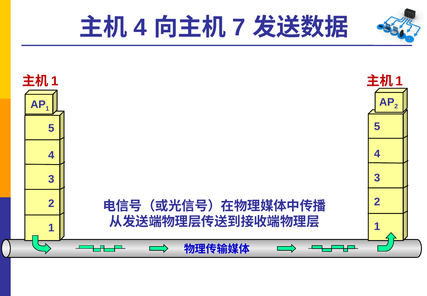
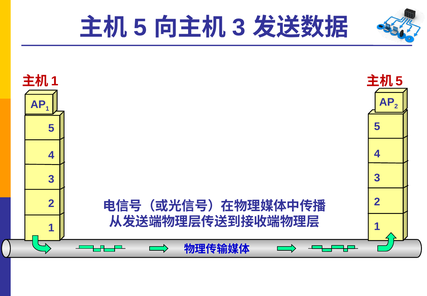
4 at (140, 28): 4 -> 5
7 at (239, 28): 7 -> 3
1 at (399, 81): 1 -> 5
